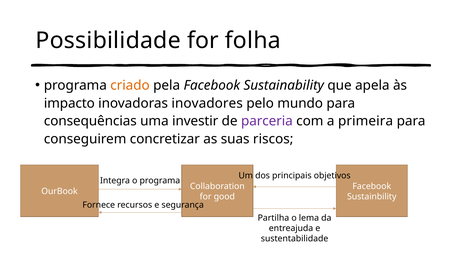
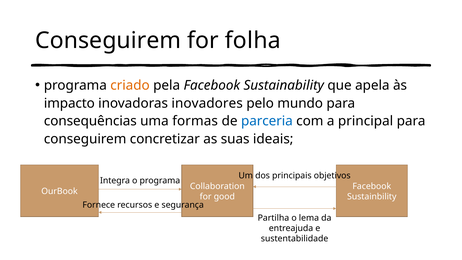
Possibilidade at (108, 41): Possibilidade -> Conseguirem
investir: investir -> formas
parceria colour: purple -> blue
primeira: primeira -> principal
riscos: riscos -> ideais
